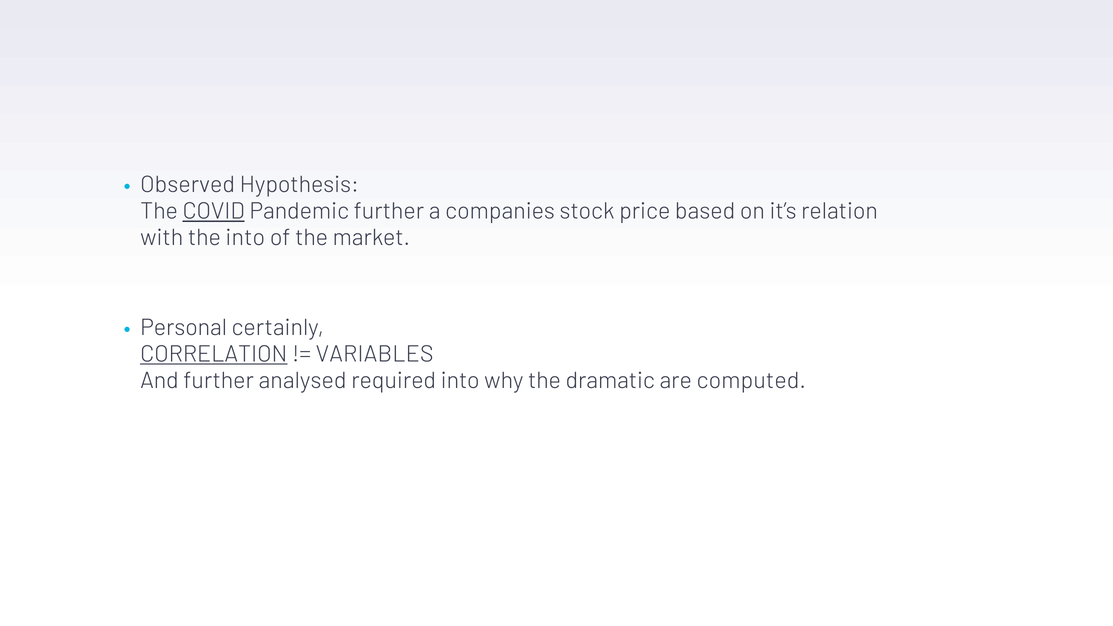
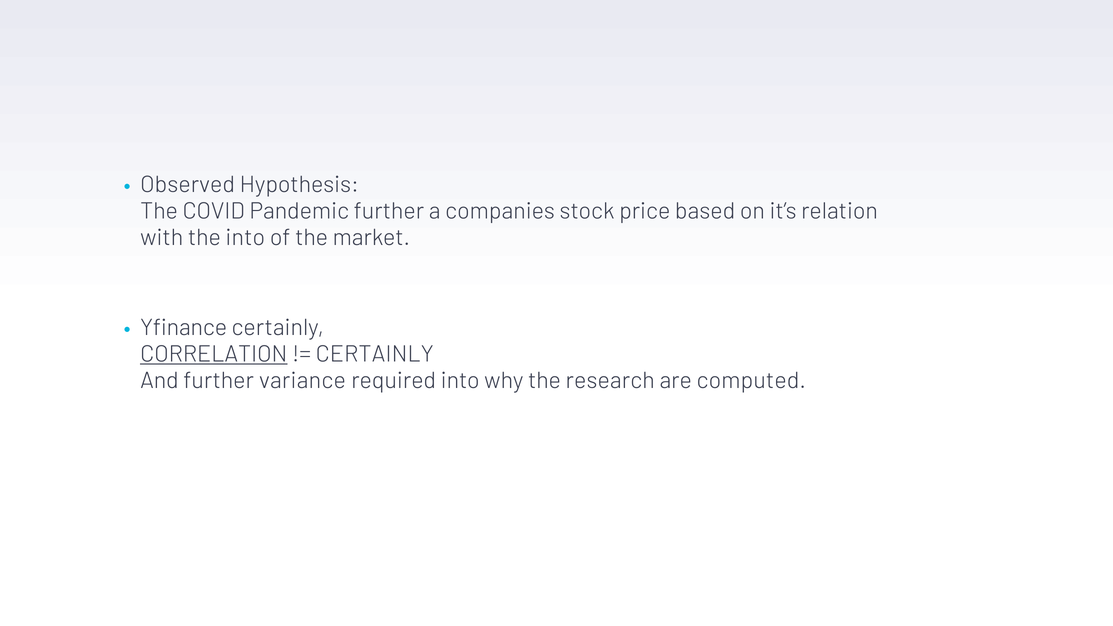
COVID underline: present -> none
Personal: Personal -> Yfinance
VARIABLES at (375, 354): VARIABLES -> CERTAINLY
analysed: analysed -> variance
dramatic: dramatic -> research
